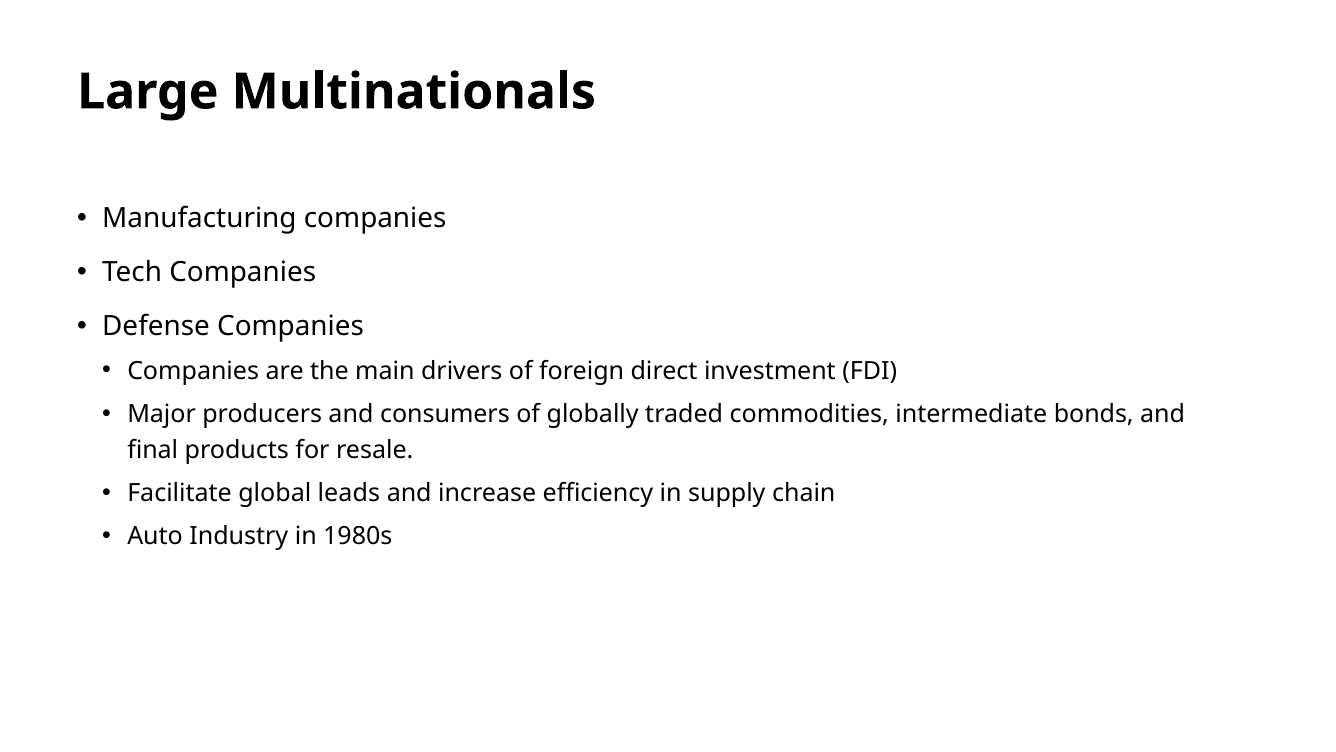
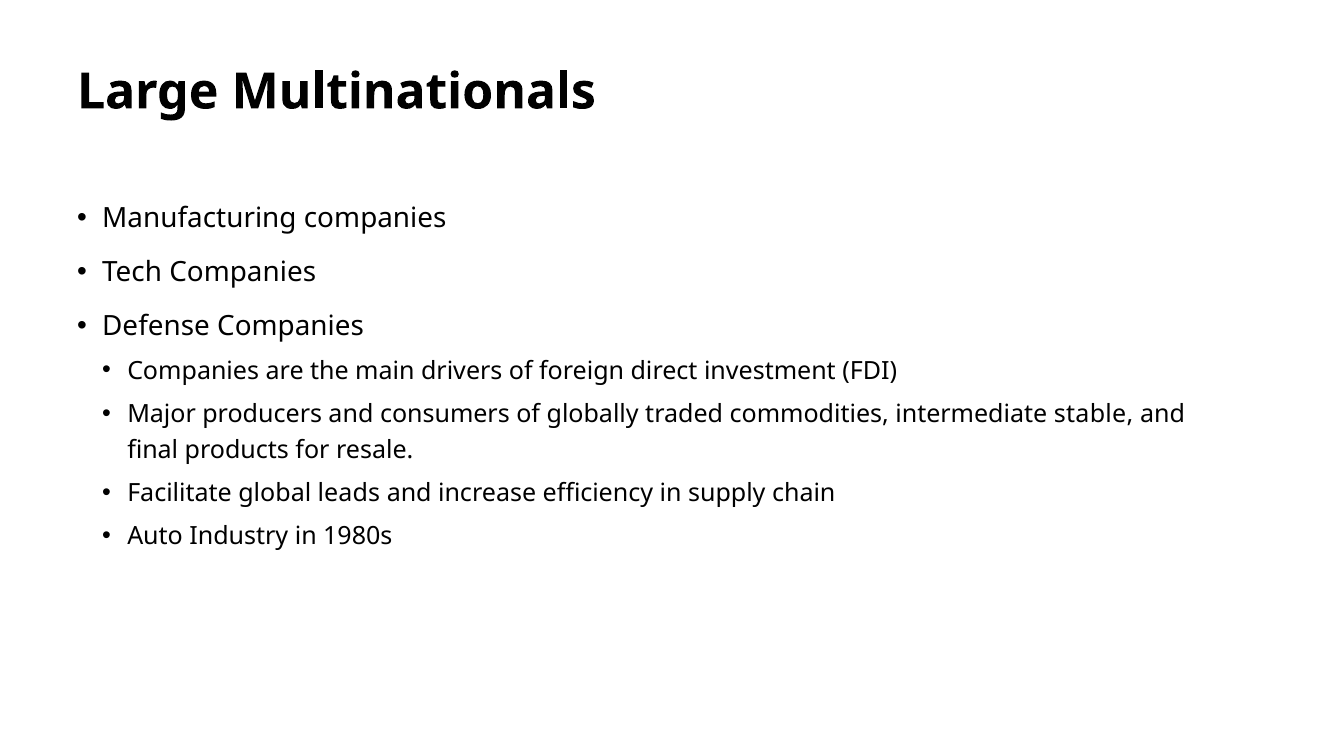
bonds: bonds -> stable
